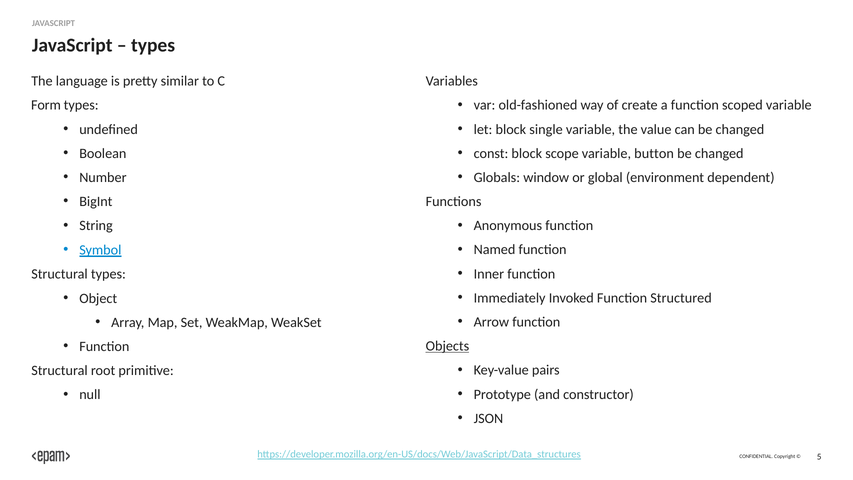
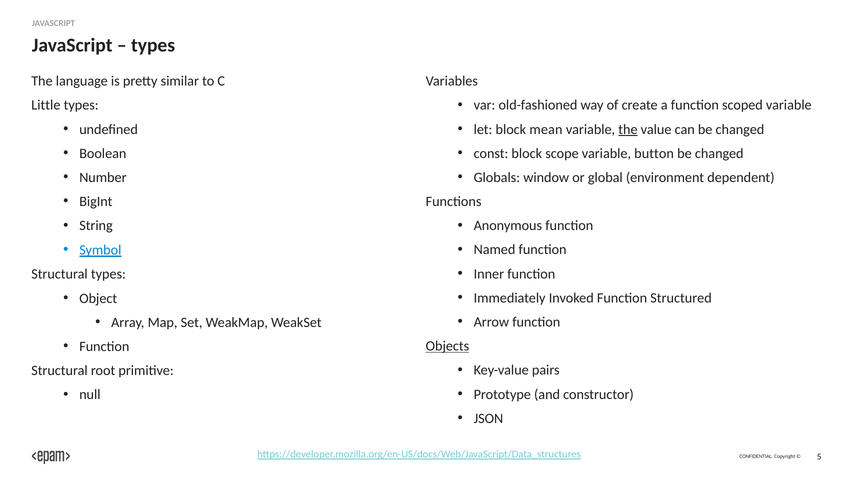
Form: Form -> Little
single: single -> mean
the at (628, 129) underline: none -> present
